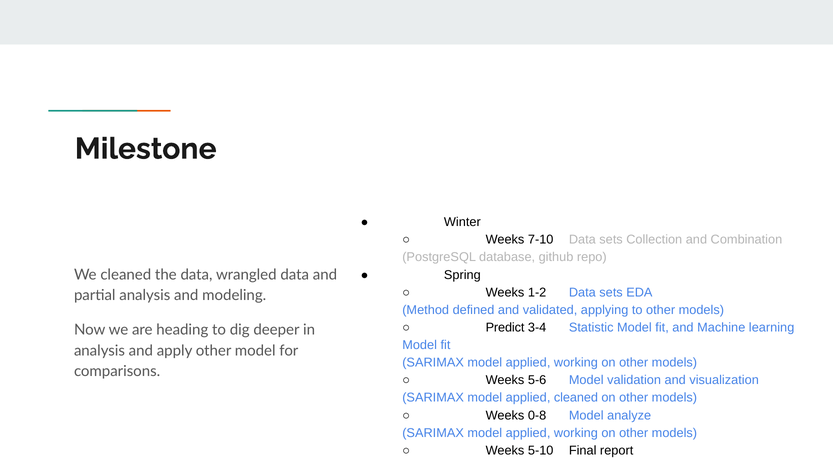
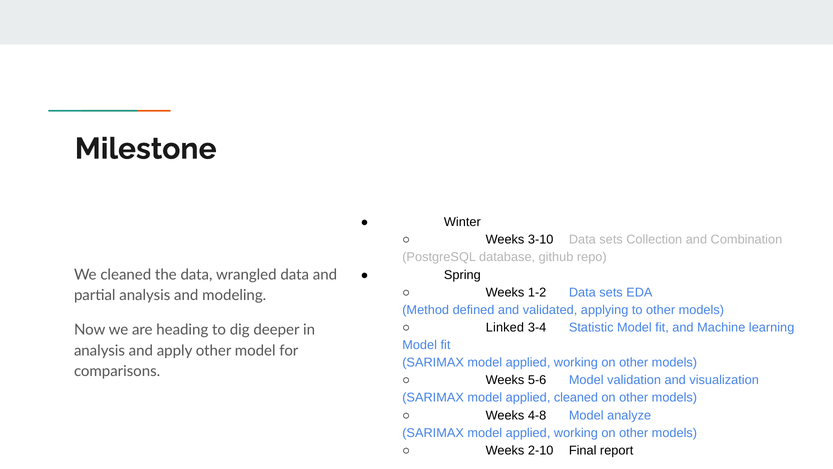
7-10: 7-10 -> 3-10
Predict: Predict -> Linked
0-8: 0-8 -> 4-8
5-10: 5-10 -> 2-10
